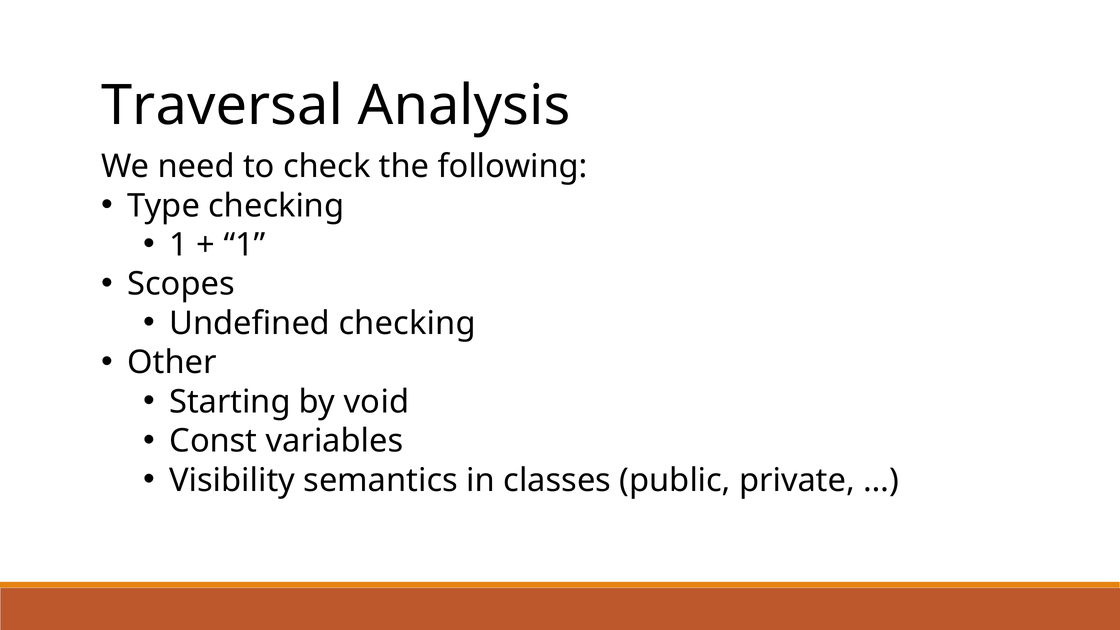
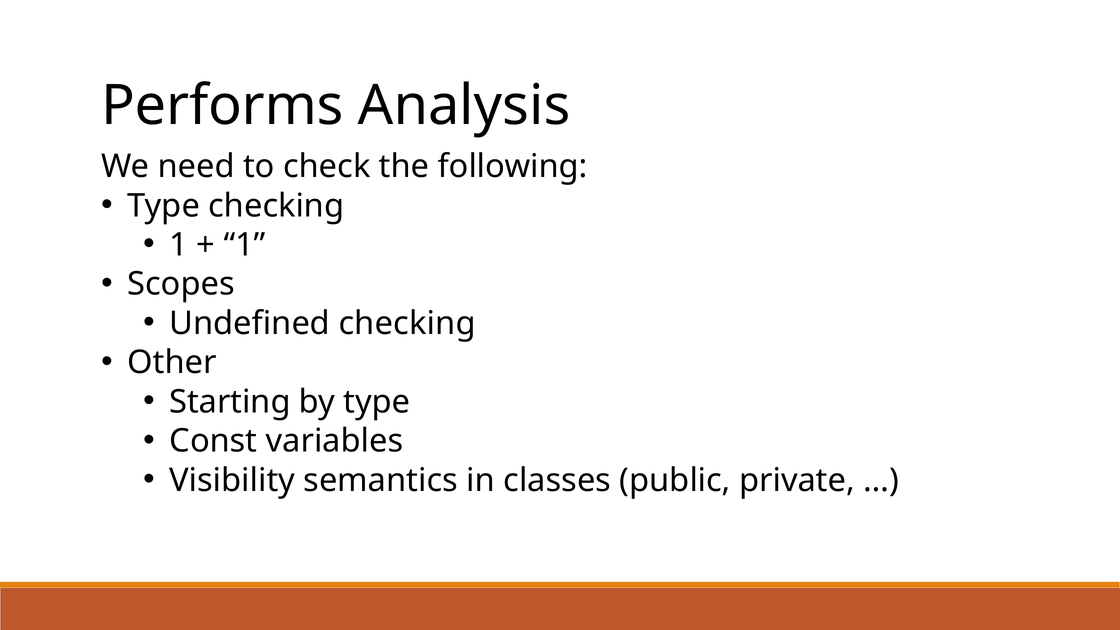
Traversal: Traversal -> Performs
by void: void -> type
